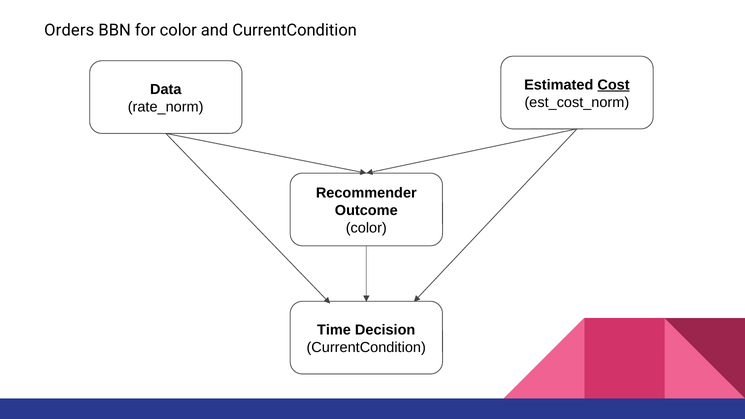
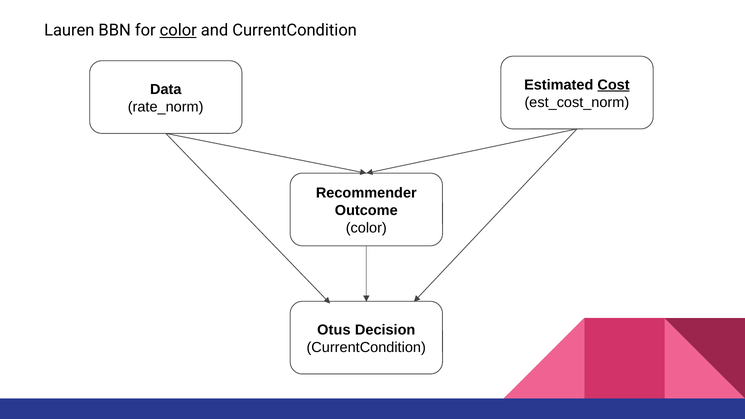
Orders: Orders -> Lauren
color at (178, 31) underline: none -> present
Time: Time -> Otus
